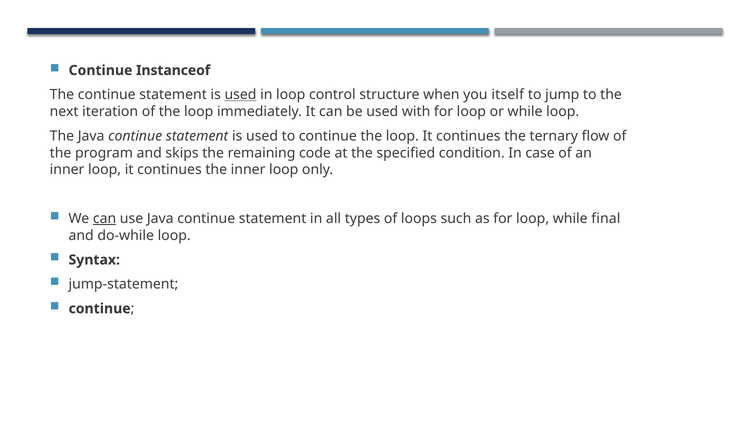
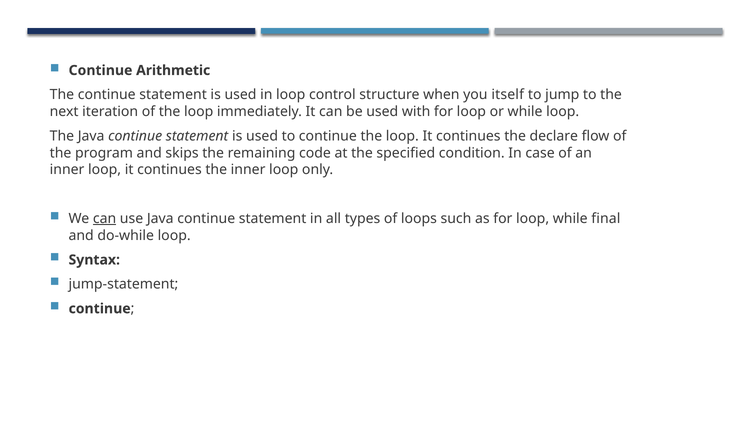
Instanceof: Instanceof -> Arithmetic
used at (241, 95) underline: present -> none
ternary: ternary -> declare
